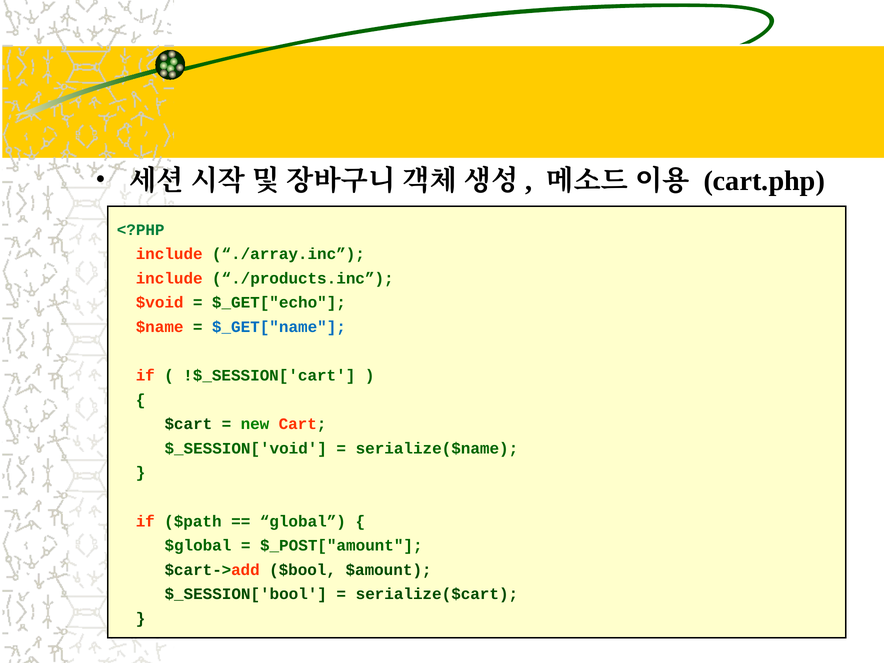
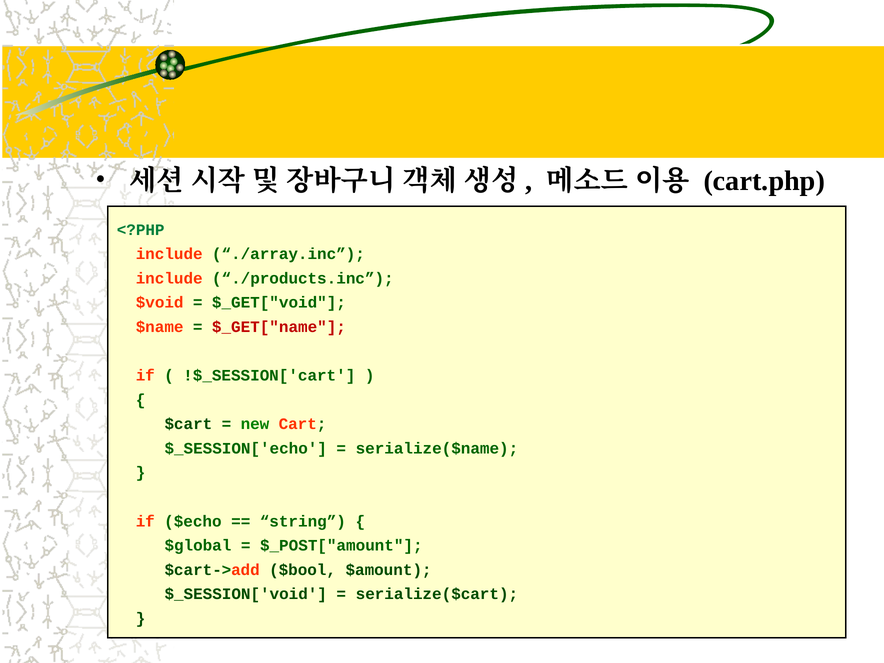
$_GET["echo: $_GET["echo -> $_GET["void
$_GET["name colour: blue -> red
$_SESSION['void: $_SESSION['void -> $_SESSION['echo
$path: $path -> $echo
global: global -> string
$_SESSION['bool: $_SESSION['bool -> $_SESSION['void
